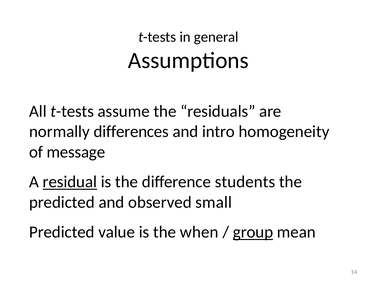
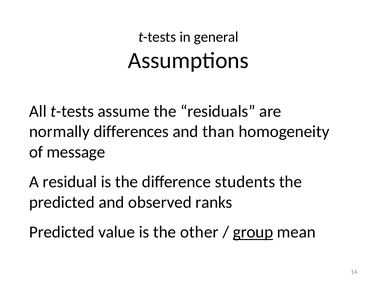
intro: intro -> than
residual underline: present -> none
small: small -> ranks
when: when -> other
